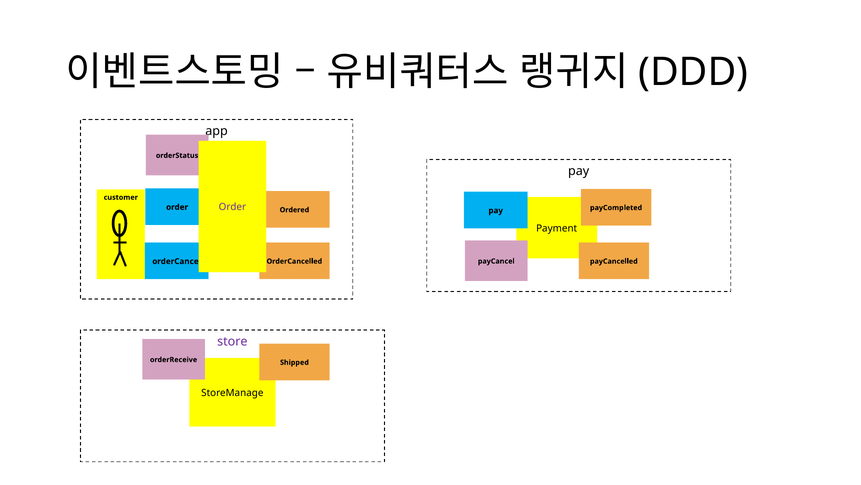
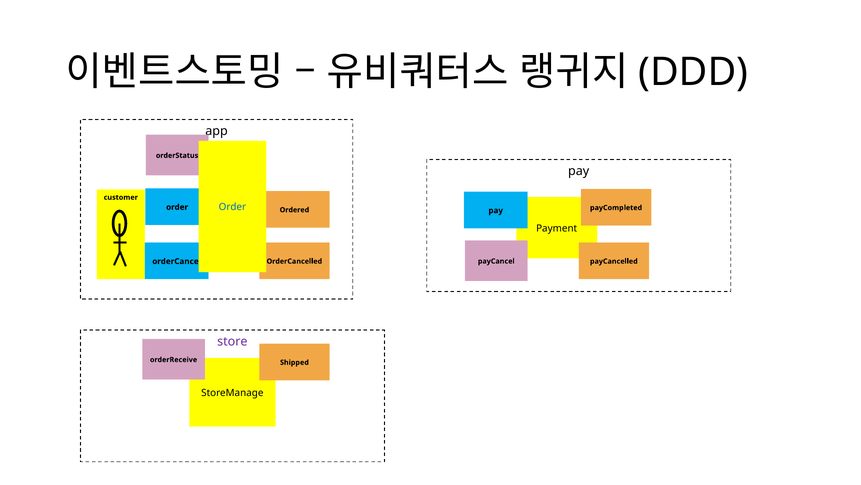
Order at (232, 207) colour: purple -> blue
